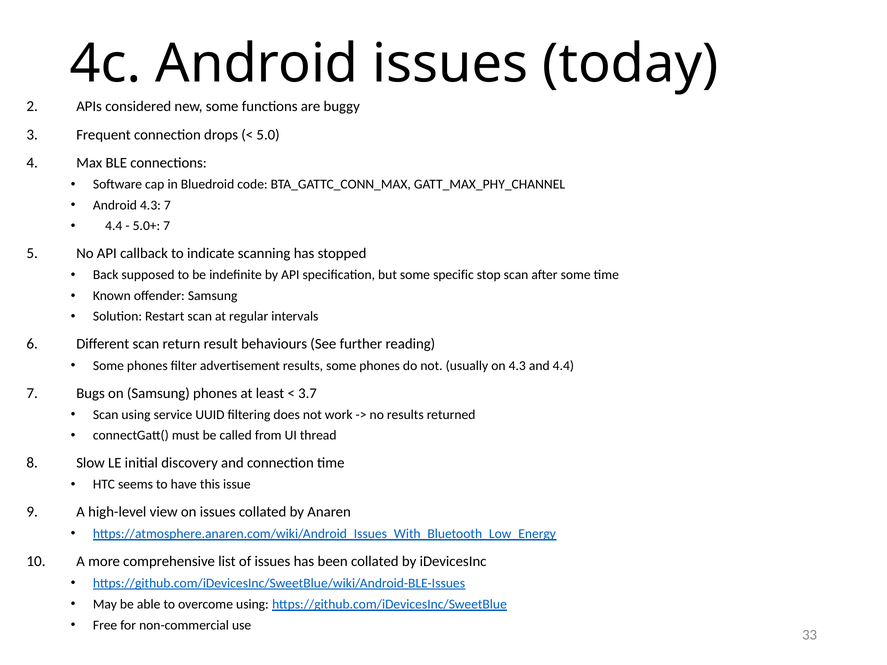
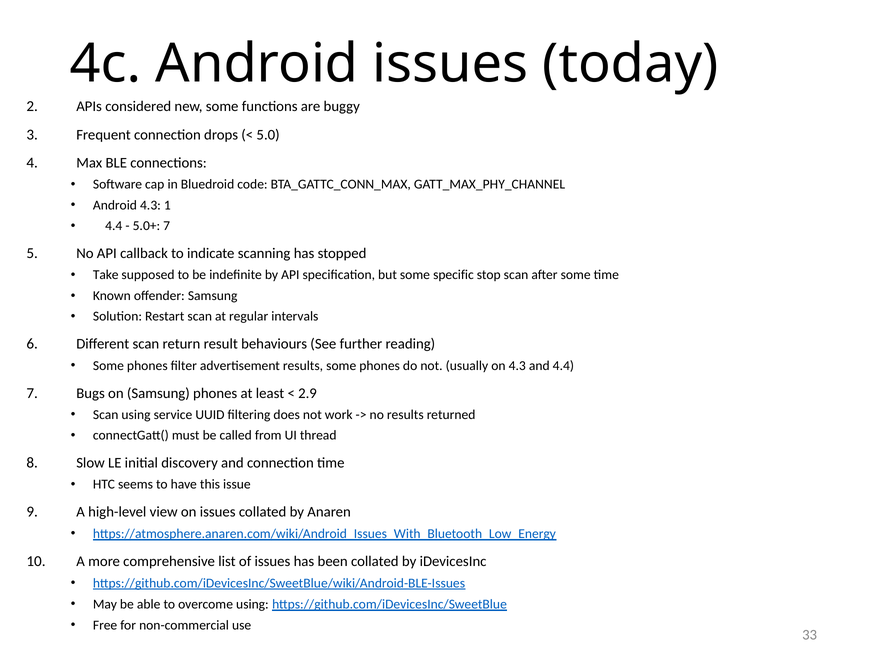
4.3 7: 7 -> 1
Back: Back -> Take
3.7: 3.7 -> 2.9
